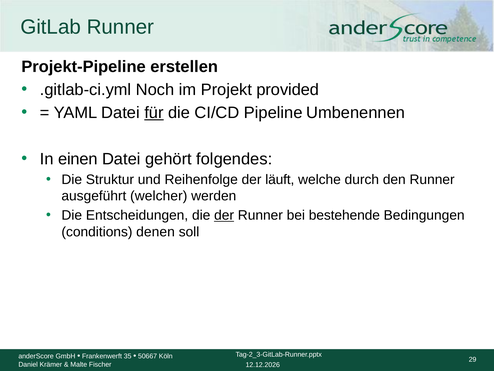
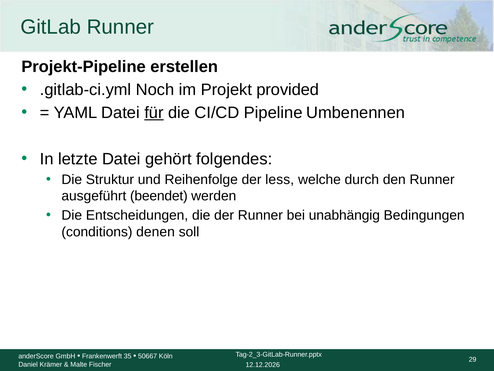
einen: einen -> letzte
läuft: läuft -> less
welcher: welcher -> beendet
der at (224, 215) underline: present -> none
bestehende: bestehende -> unabhängig
